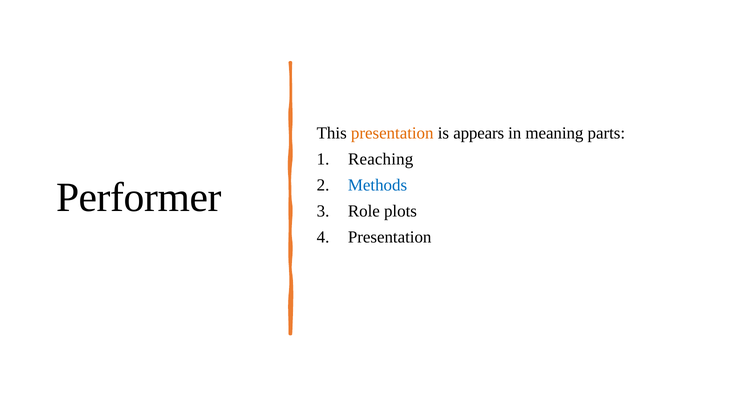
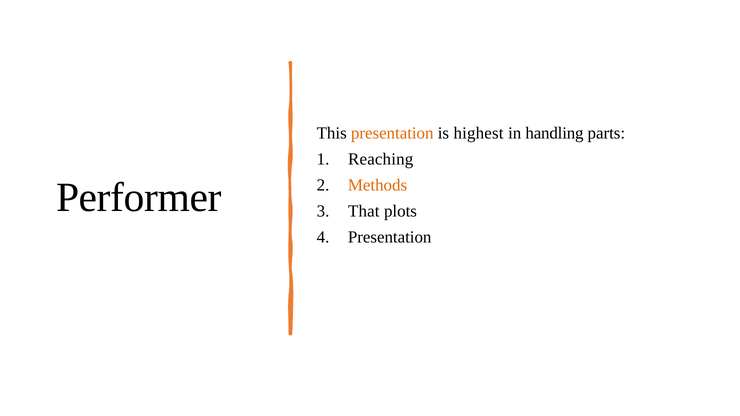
appears: appears -> highest
meaning: meaning -> handling
Methods colour: blue -> orange
Role: Role -> That
